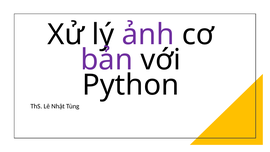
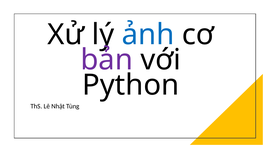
ảnh colour: purple -> blue
